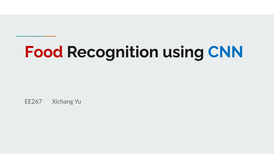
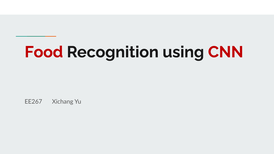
CNN colour: blue -> red
